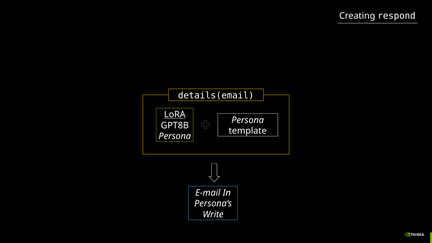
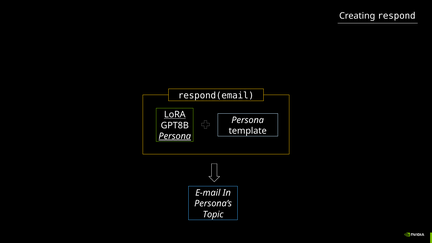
details(email: details(email -> respond(email
Persona at (175, 136) underline: none -> present
Write: Write -> Topic
